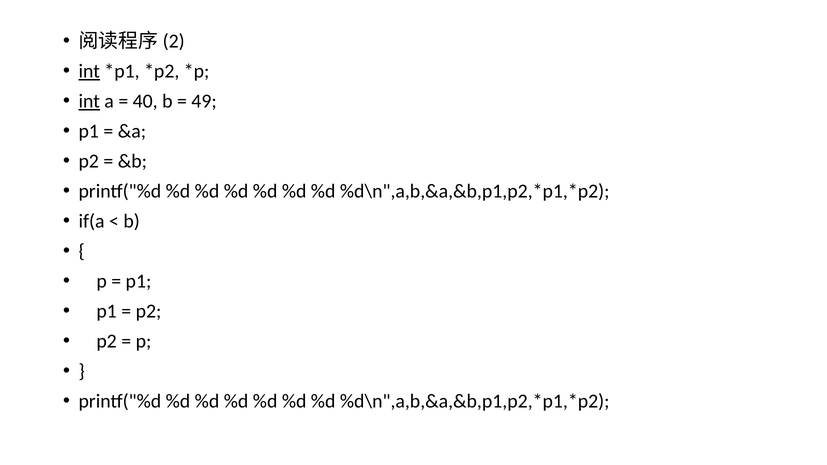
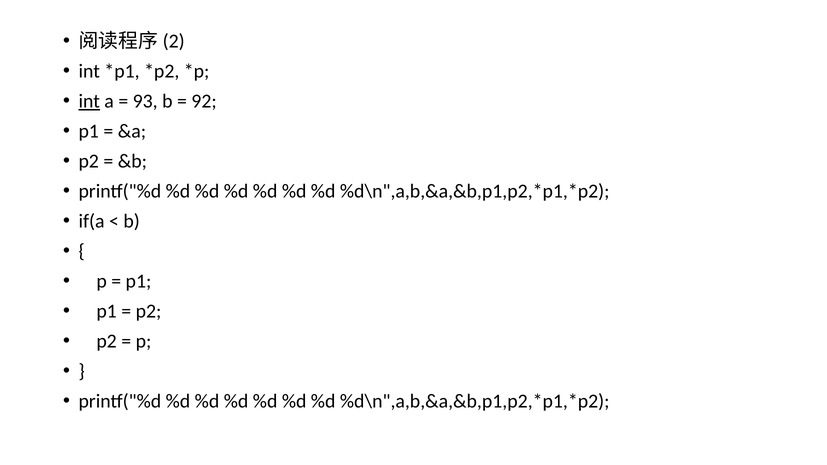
int at (89, 71) underline: present -> none
40: 40 -> 93
49: 49 -> 92
